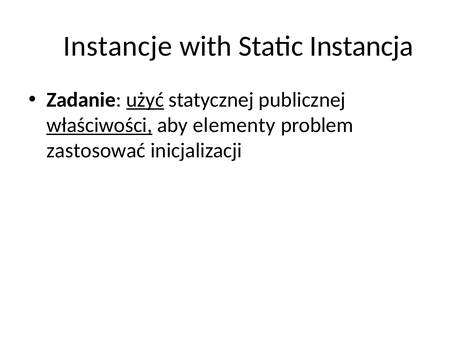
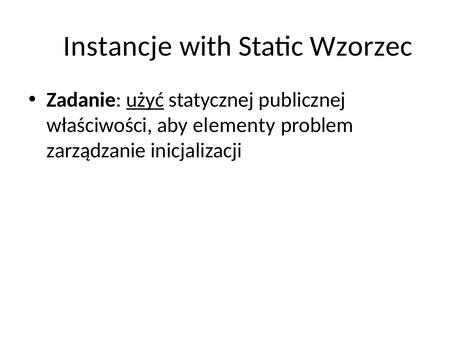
Instancja: Instancja -> Wzorzec
właściwości underline: present -> none
zastosować: zastosować -> zarządzanie
